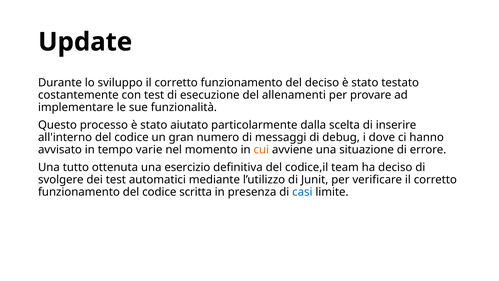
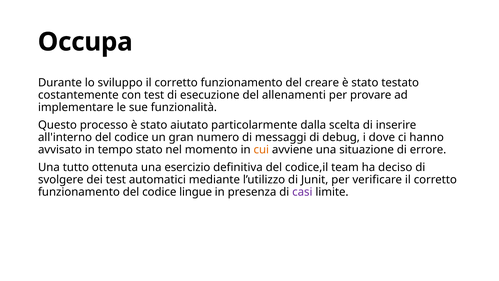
Update: Update -> Occupa
del deciso: deciso -> creare
tempo varie: varie -> stato
scritta: scritta -> lingue
casi colour: blue -> purple
